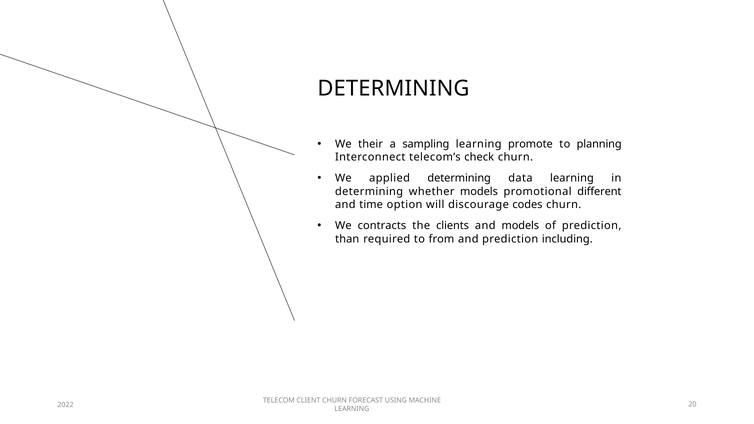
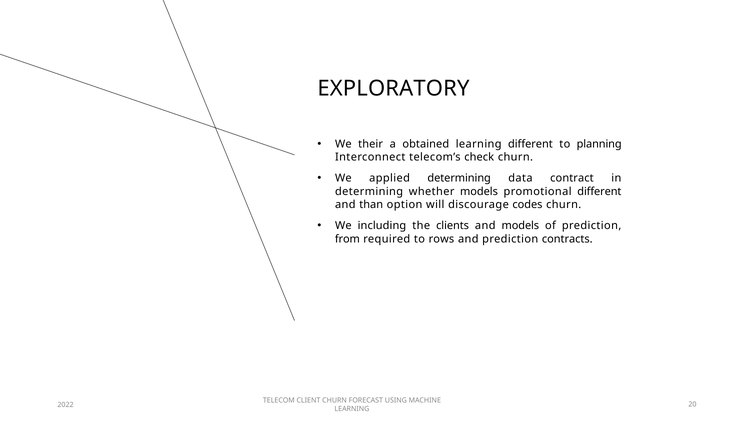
DETERMINING at (393, 89): DETERMINING -> EXPLORATORY
sampling: sampling -> obtained
learning promote: promote -> different
data learning: learning -> contract
time: time -> than
contracts: contracts -> including
than: than -> from
from: from -> rows
including: including -> contracts
